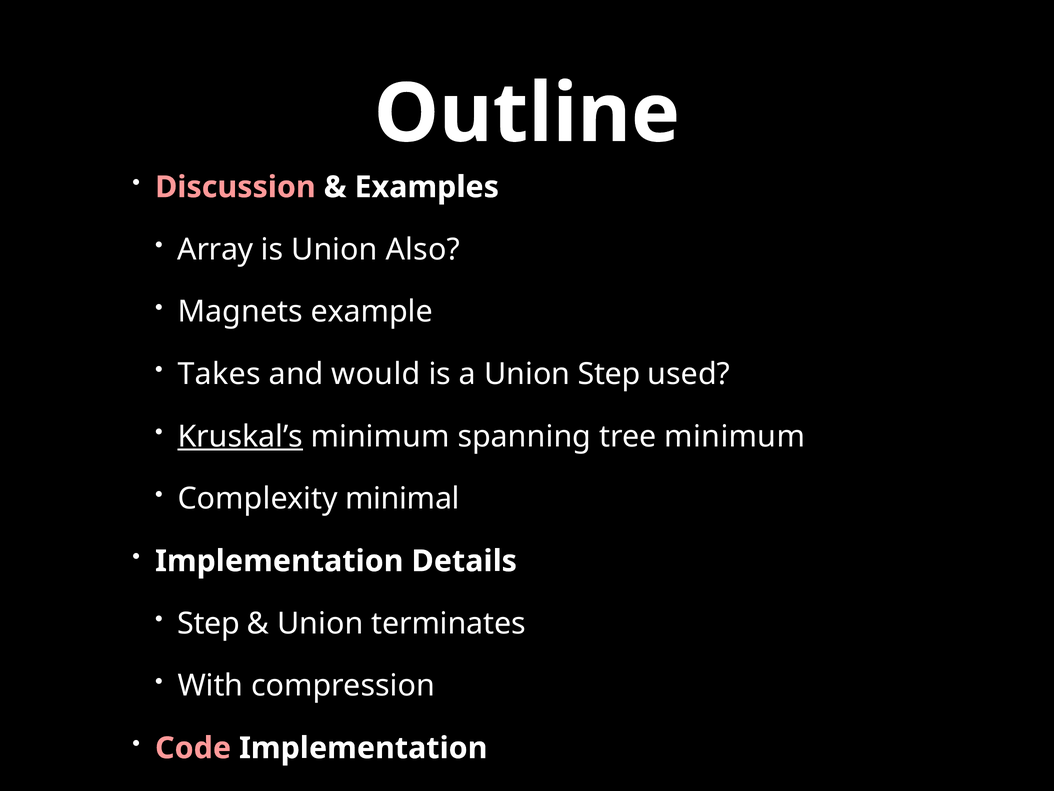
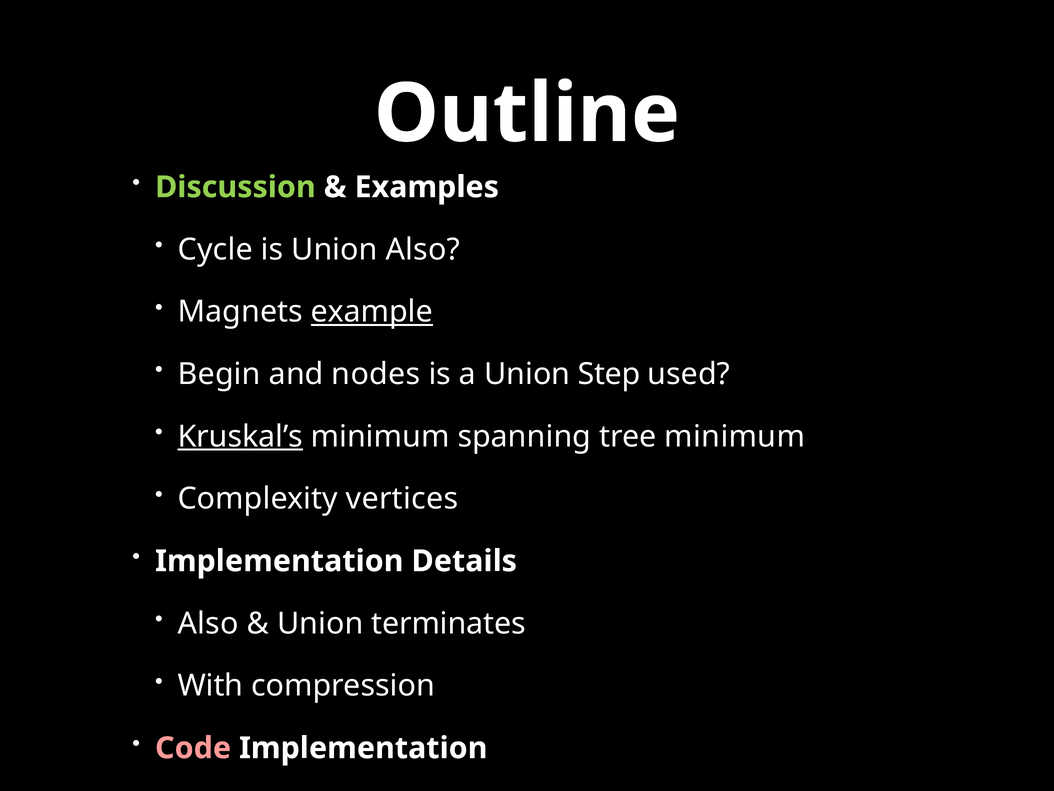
Discussion colour: pink -> light green
Array: Array -> Cycle
example underline: none -> present
Takes: Takes -> Begin
would: would -> nodes
minimal: minimal -> vertices
Step at (208, 623): Step -> Also
